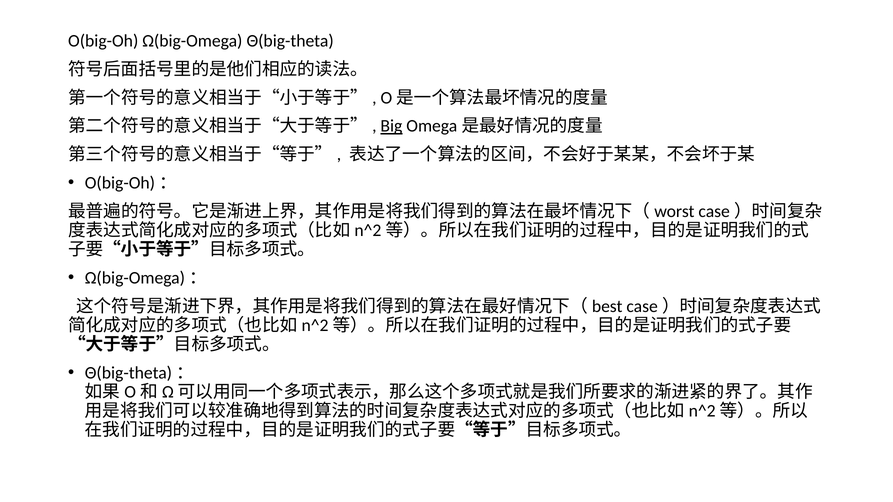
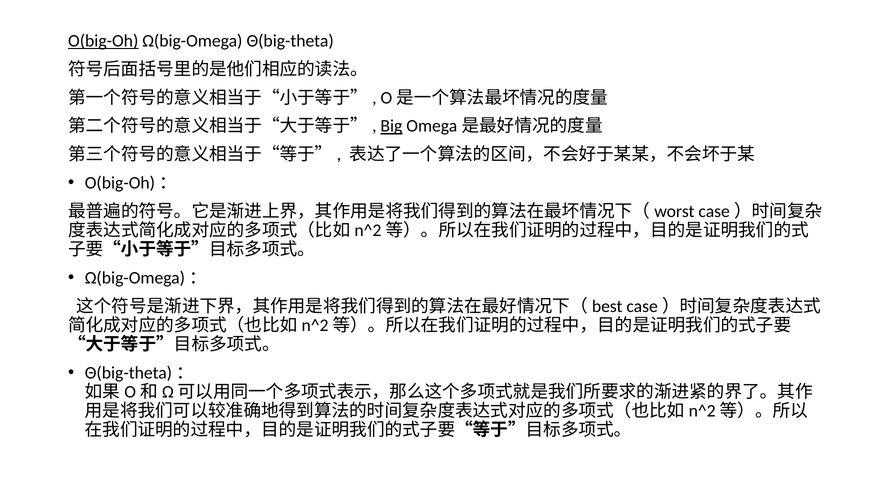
O(big-Oh underline: none -> present
